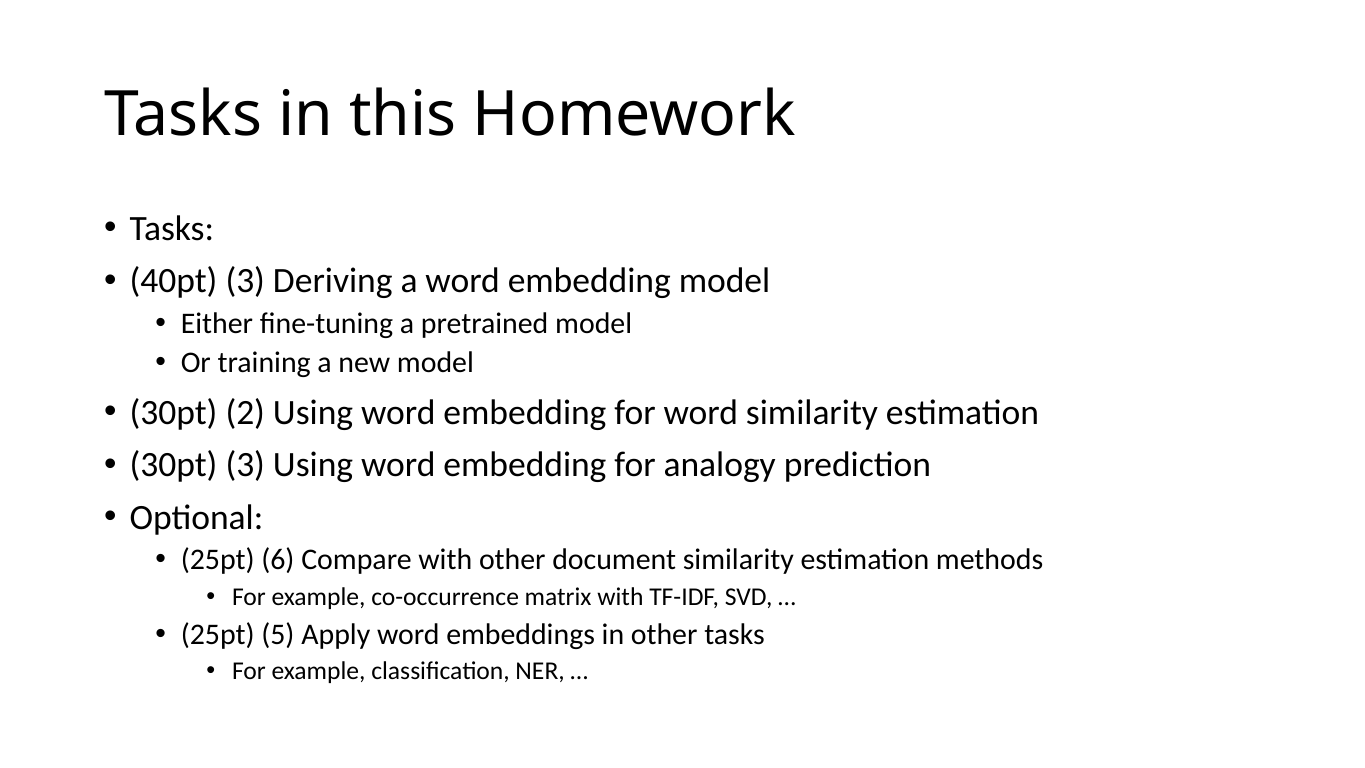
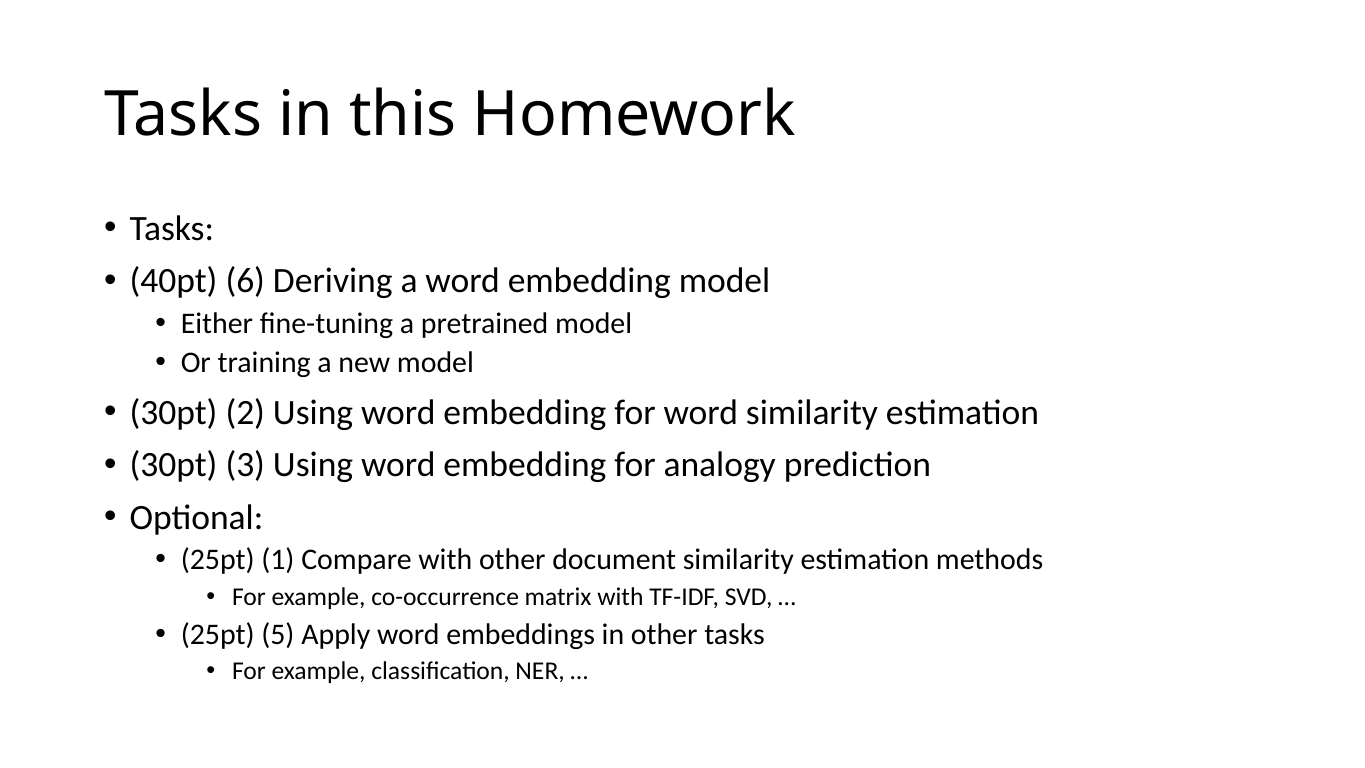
40pt 3: 3 -> 6
6: 6 -> 1
